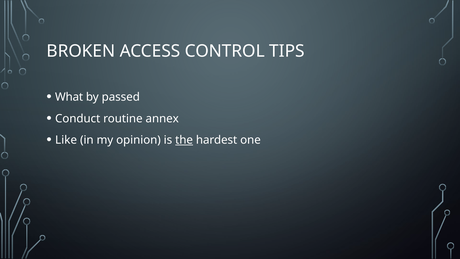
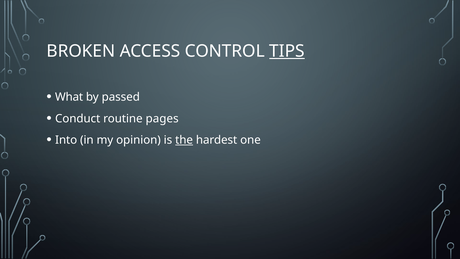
TIPS underline: none -> present
annex: annex -> pages
Like: Like -> Into
